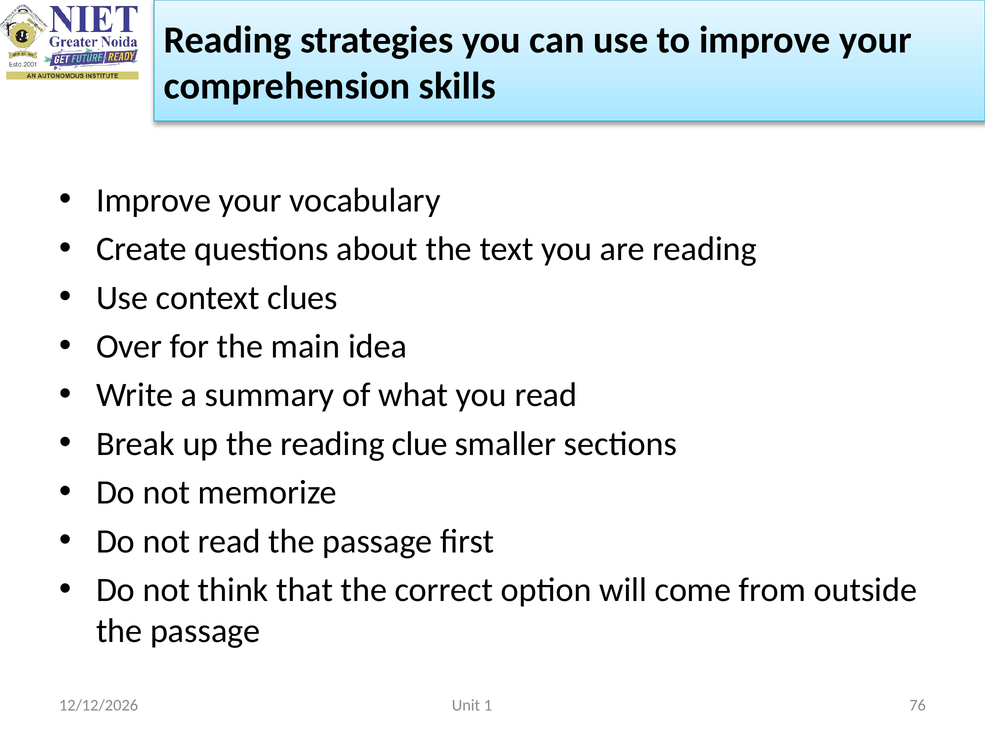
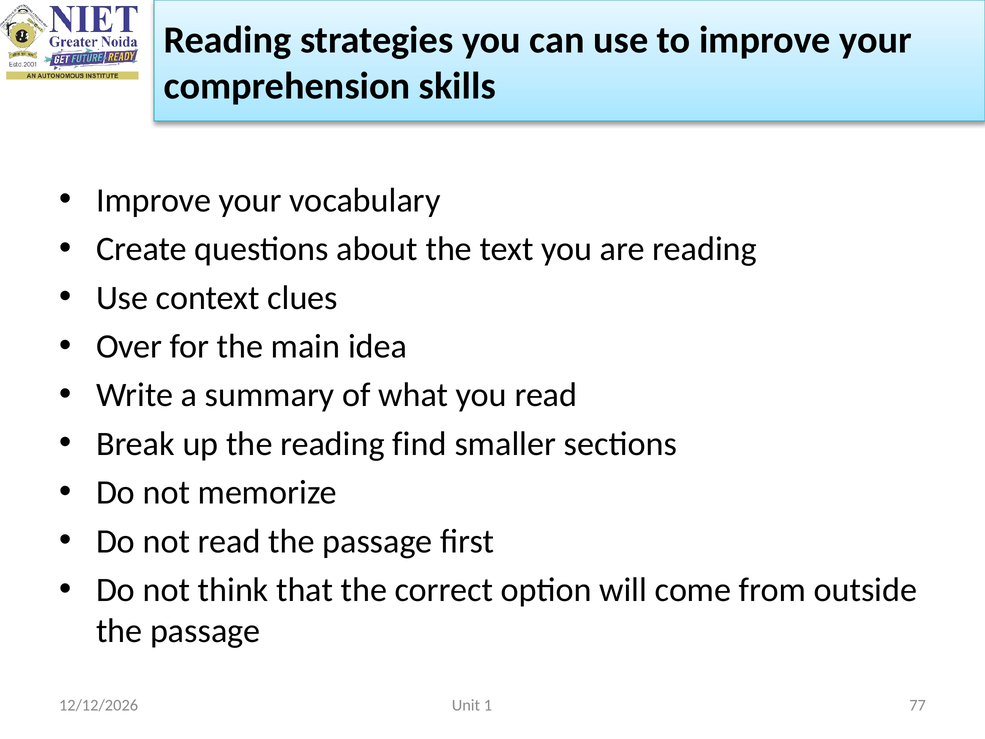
clue: clue -> find
76: 76 -> 77
